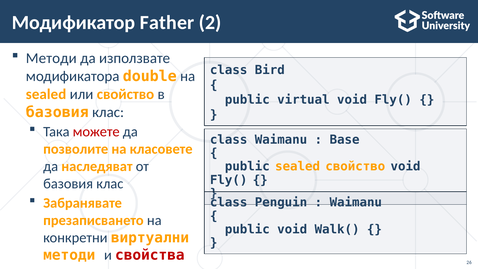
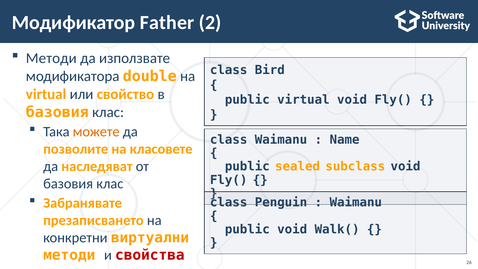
sealed at (46, 94): sealed -> virtual
можете colour: red -> orange
Base: Base -> Name
sealed свойство: свойство -> subclass
